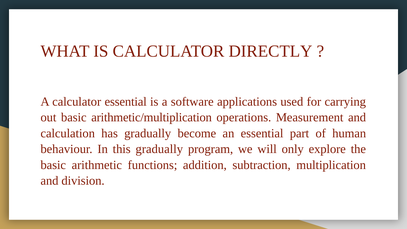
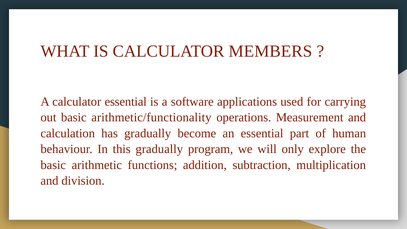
DIRECTLY: DIRECTLY -> MEMBERS
arithmetic/multiplication: arithmetic/multiplication -> arithmetic/functionality
